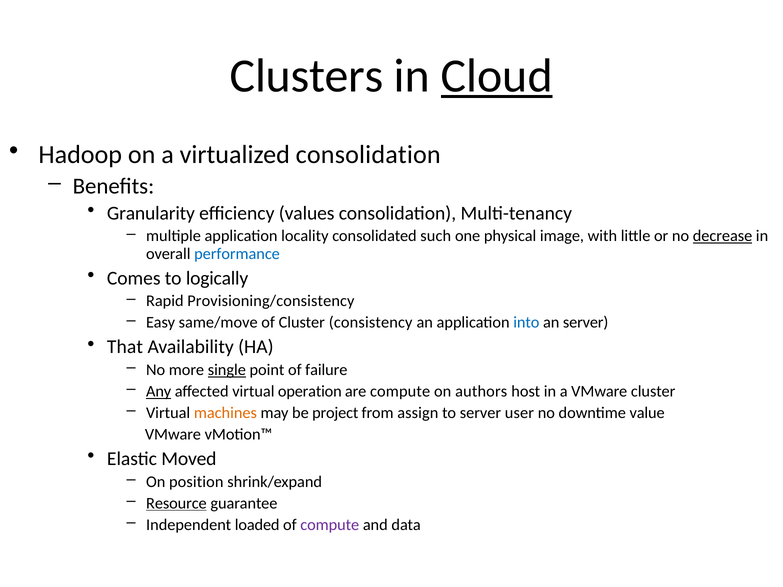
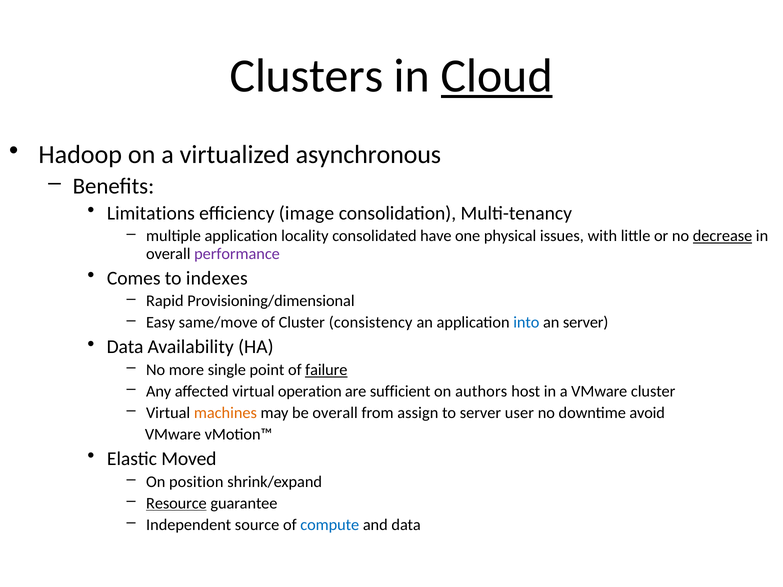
virtualized consolidation: consolidation -> asynchronous
Granularity: Granularity -> Limitations
values: values -> image
such: such -> have
image: image -> issues
performance colour: blue -> purple
logically: logically -> indexes
Provisioning/consistency: Provisioning/consistency -> Provisioning/dimensional
That at (125, 347): That -> Data
single underline: present -> none
failure underline: none -> present
Any underline: present -> none
are compute: compute -> sufficient
be project: project -> overall
value: value -> avoid
loaded: loaded -> source
compute at (330, 525) colour: purple -> blue
